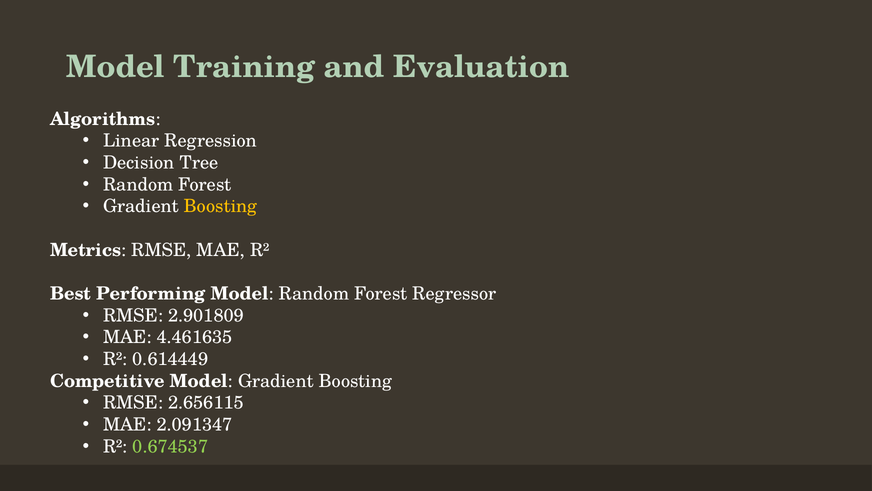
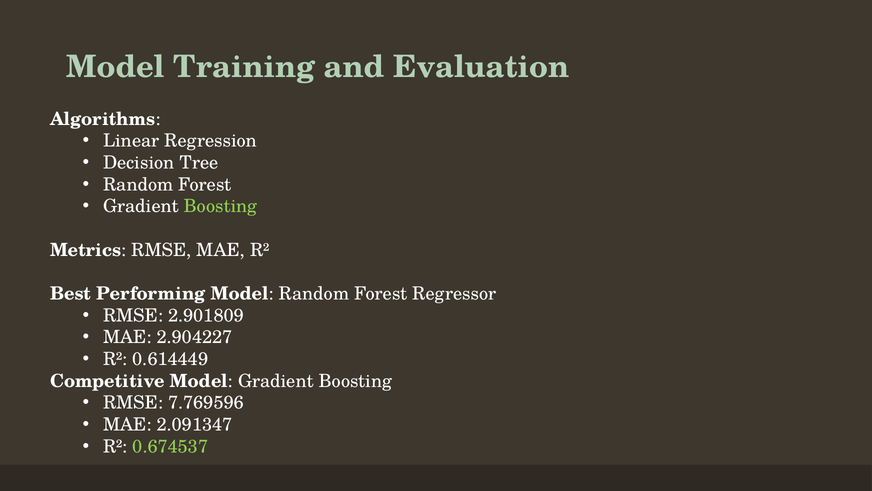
Boosting at (221, 206) colour: yellow -> light green
4.461635: 4.461635 -> 2.904227
2.656115: 2.656115 -> 7.769596
